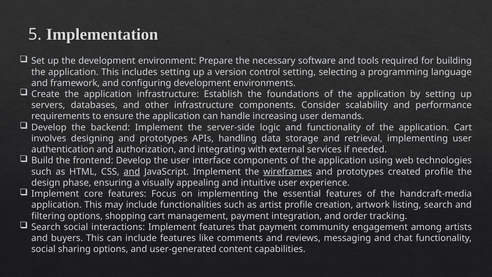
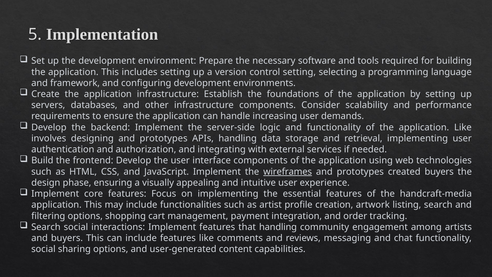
application Cart: Cart -> Like
and at (132, 172) underline: present -> none
created profile: profile -> buyers
that payment: payment -> handling
